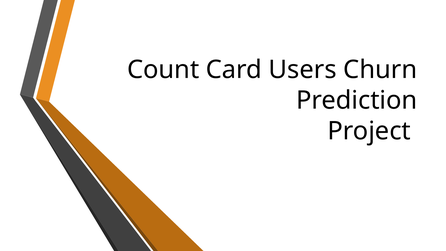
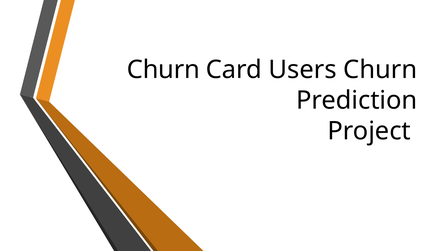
Count at (163, 70): Count -> Churn
